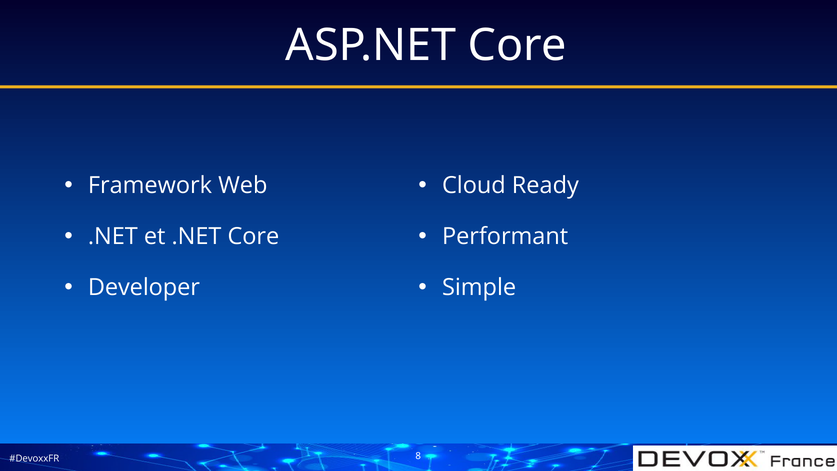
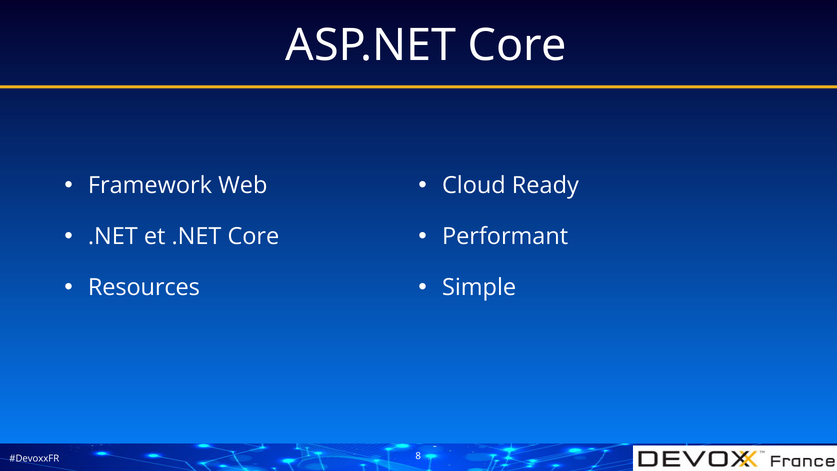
Developer: Developer -> Resources
